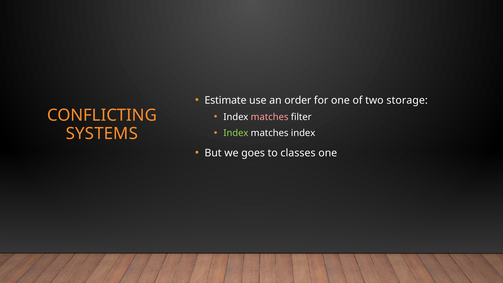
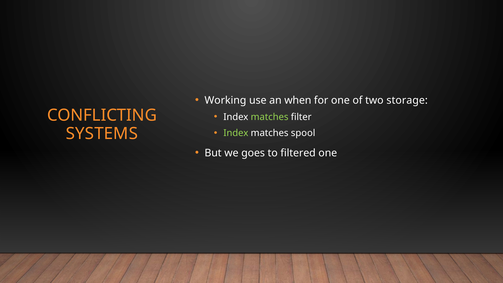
Estimate: Estimate -> Working
order: order -> when
matches at (270, 117) colour: pink -> light green
matches index: index -> spool
classes: classes -> filtered
